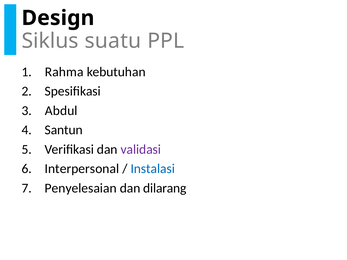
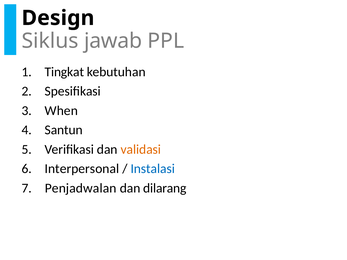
suatu: suatu -> jawab
Rahma: Rahma -> Tingkat
Abdul: Abdul -> When
validasi colour: purple -> orange
Penyelesaian: Penyelesaian -> Penjadwalan
